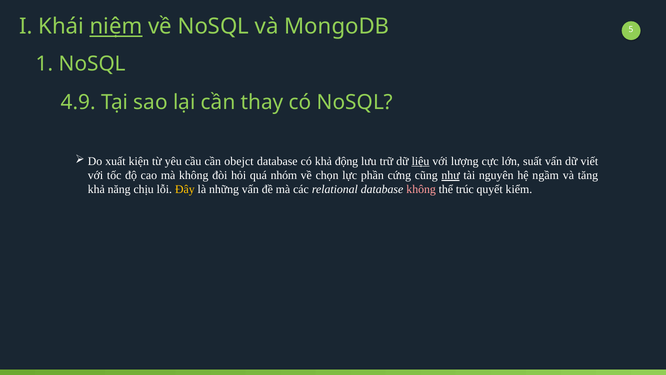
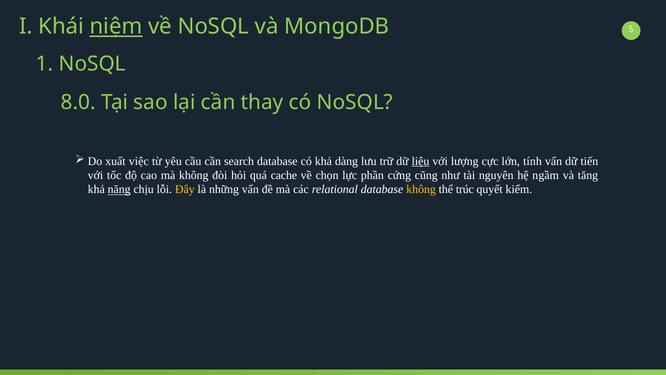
4.9: 4.9 -> 8.0
kiện: kiện -> việc
obejct: obejct -> search
động: động -> dàng
suất: suất -> tính
viết: viết -> tiến
nhóm: nhóm -> cache
như underline: present -> none
năng underline: none -> present
không at (421, 189) colour: pink -> yellow
